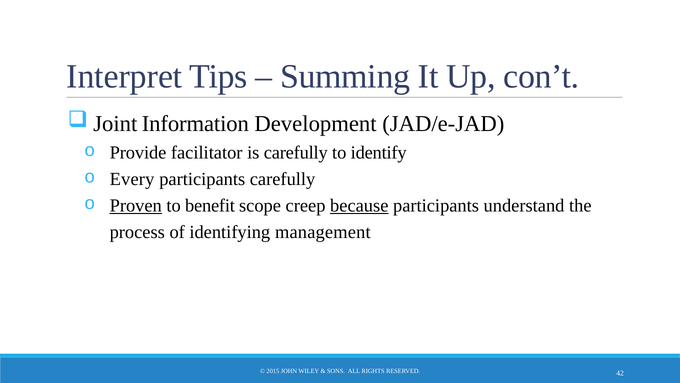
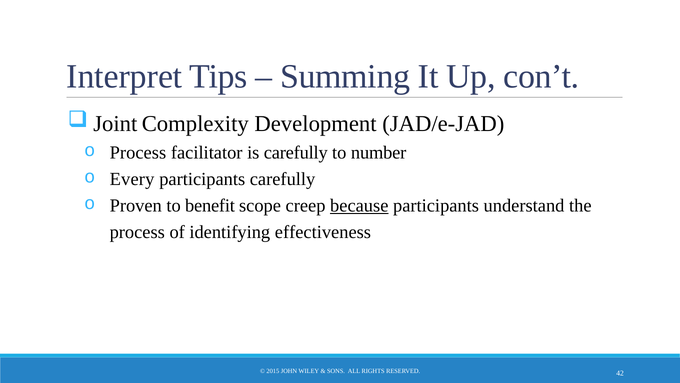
Information: Information -> Complexity
Provide at (138, 152): Provide -> Process
identify: identify -> number
Proven underline: present -> none
management: management -> effectiveness
